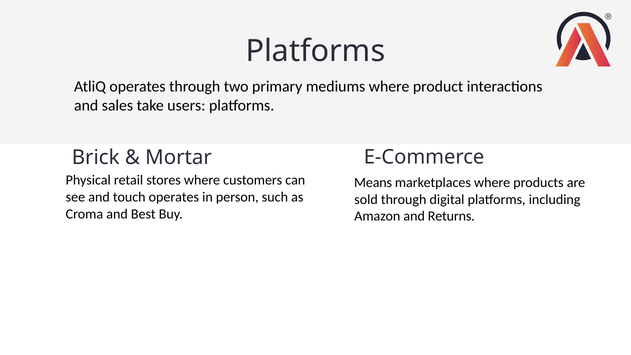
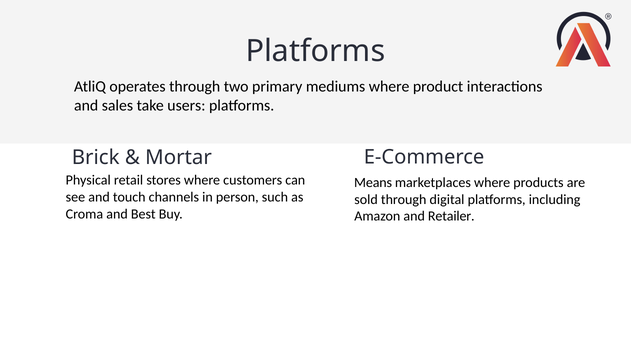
touch operates: operates -> channels
Returns: Returns -> Retailer
